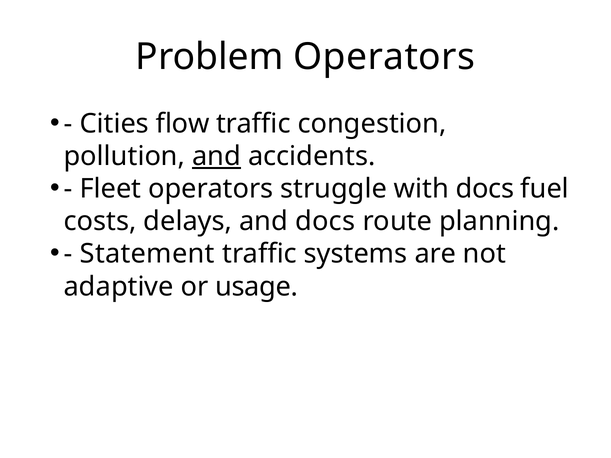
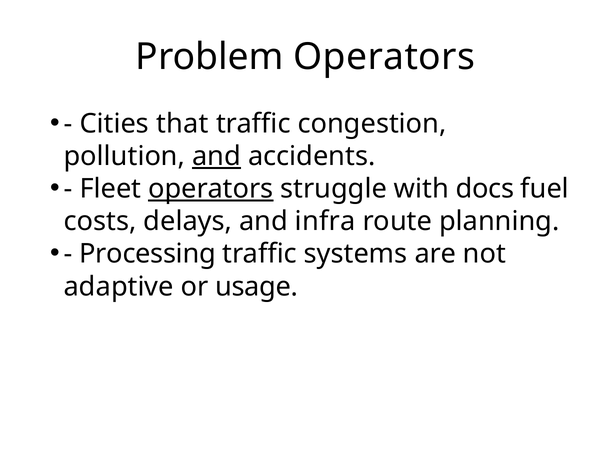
flow: flow -> that
operators at (211, 189) underline: none -> present
and docs: docs -> infra
Statement: Statement -> Processing
